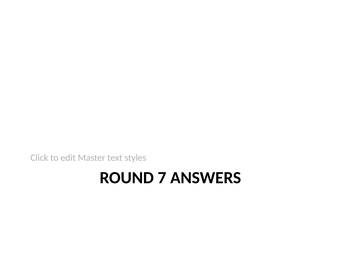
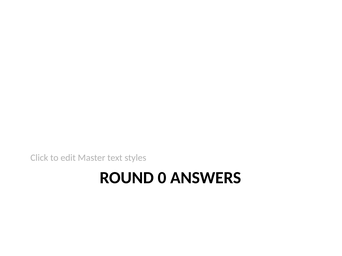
7: 7 -> 0
